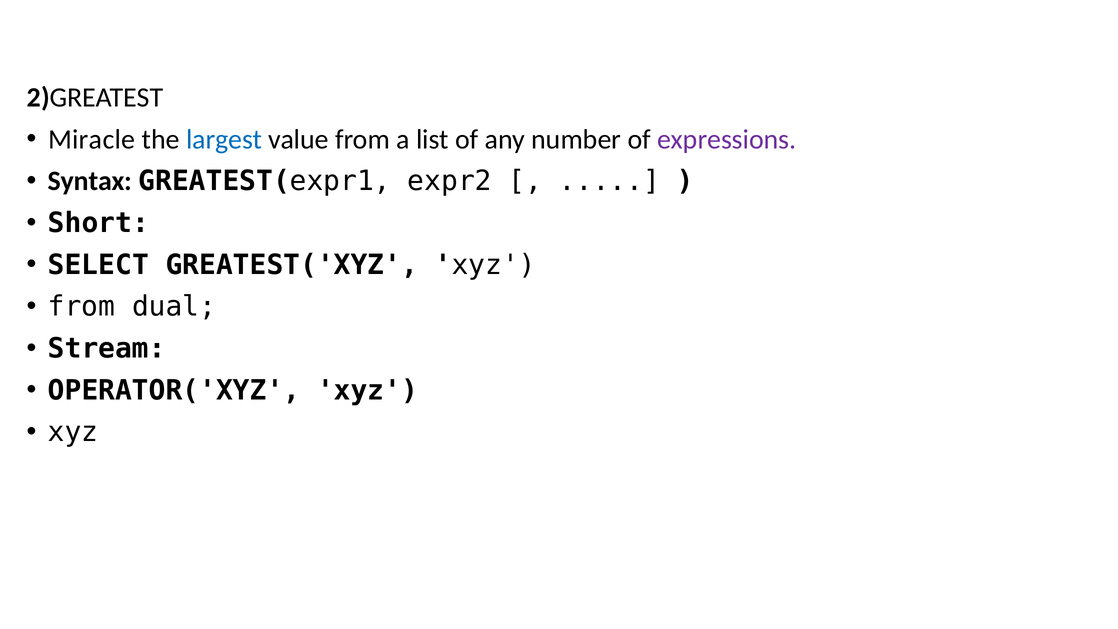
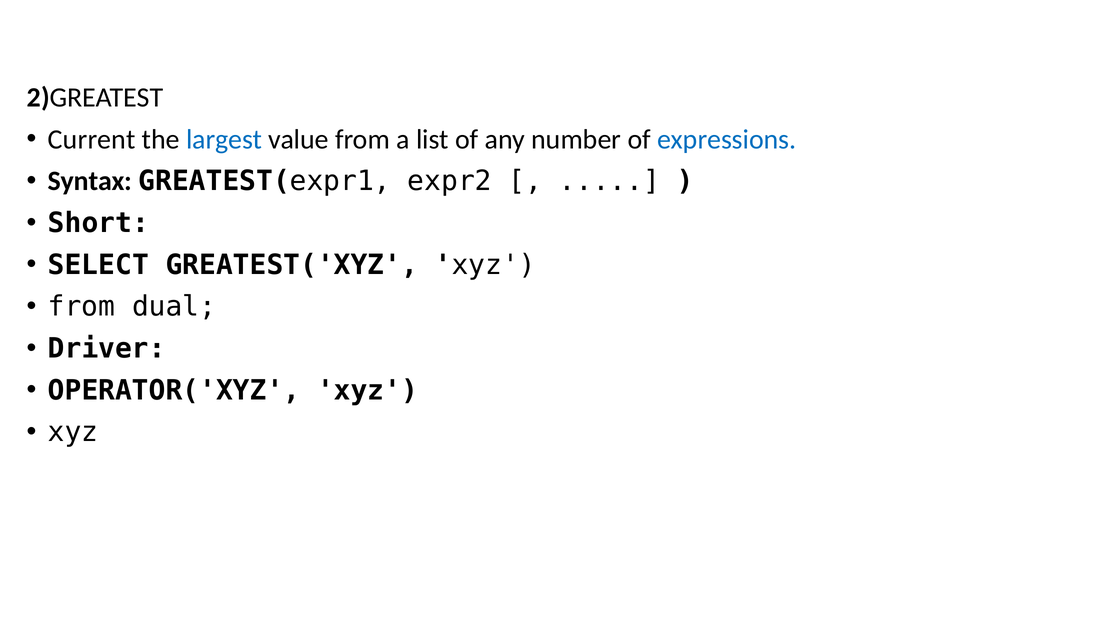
Miracle: Miracle -> Current
expressions colour: purple -> blue
Stream: Stream -> Driver
